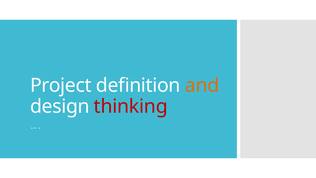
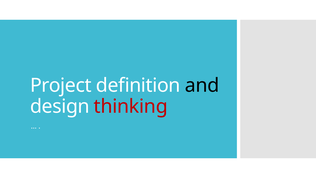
and colour: orange -> black
